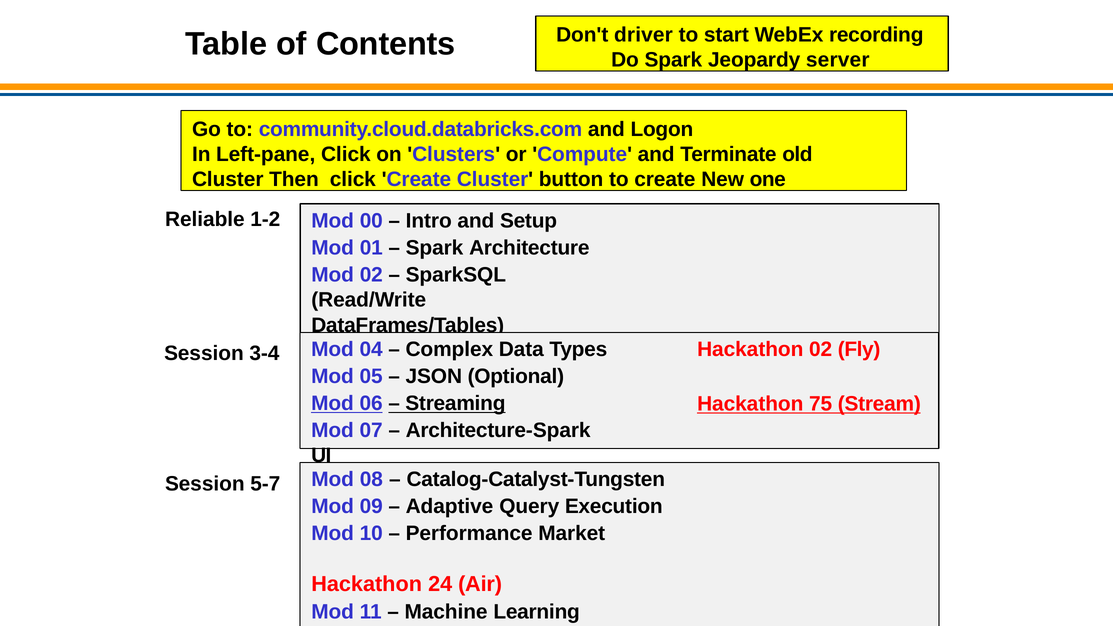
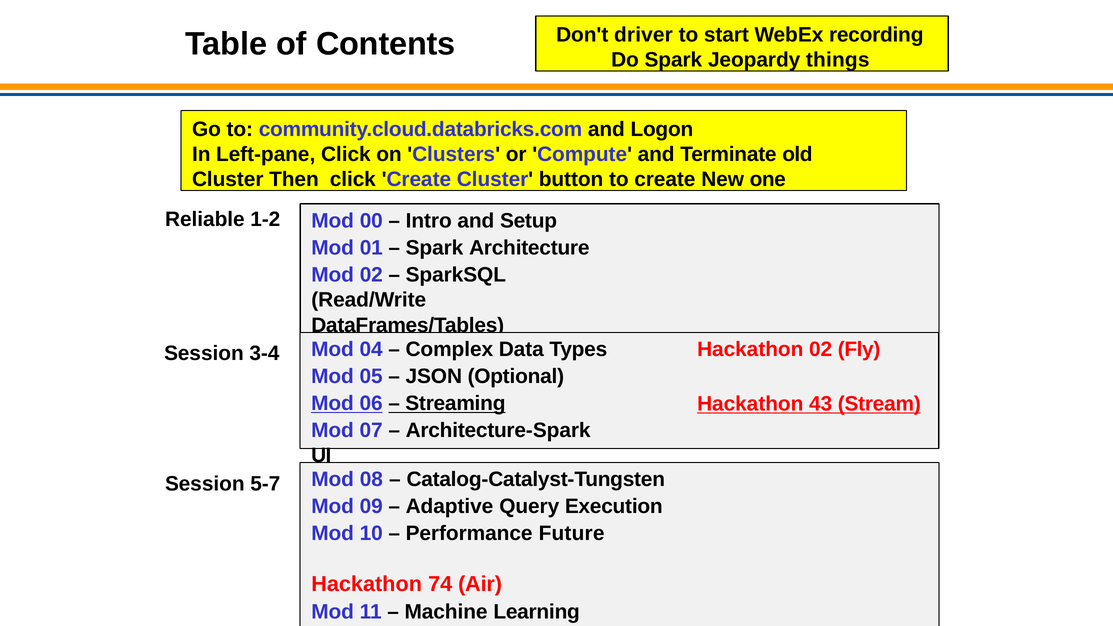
server: server -> things
75: 75 -> 43
Market: Market -> Future
24: 24 -> 74
